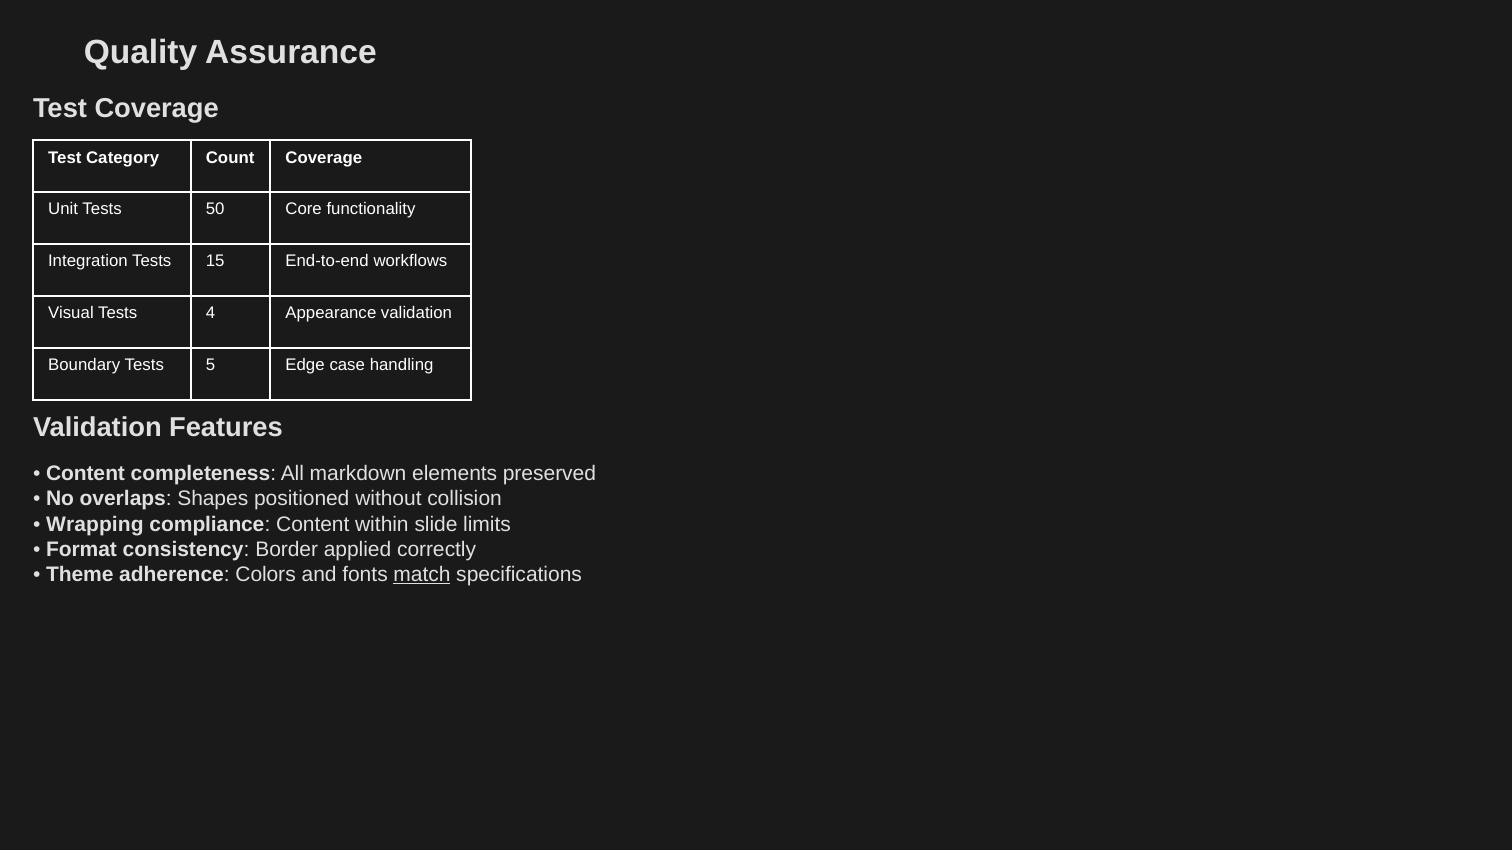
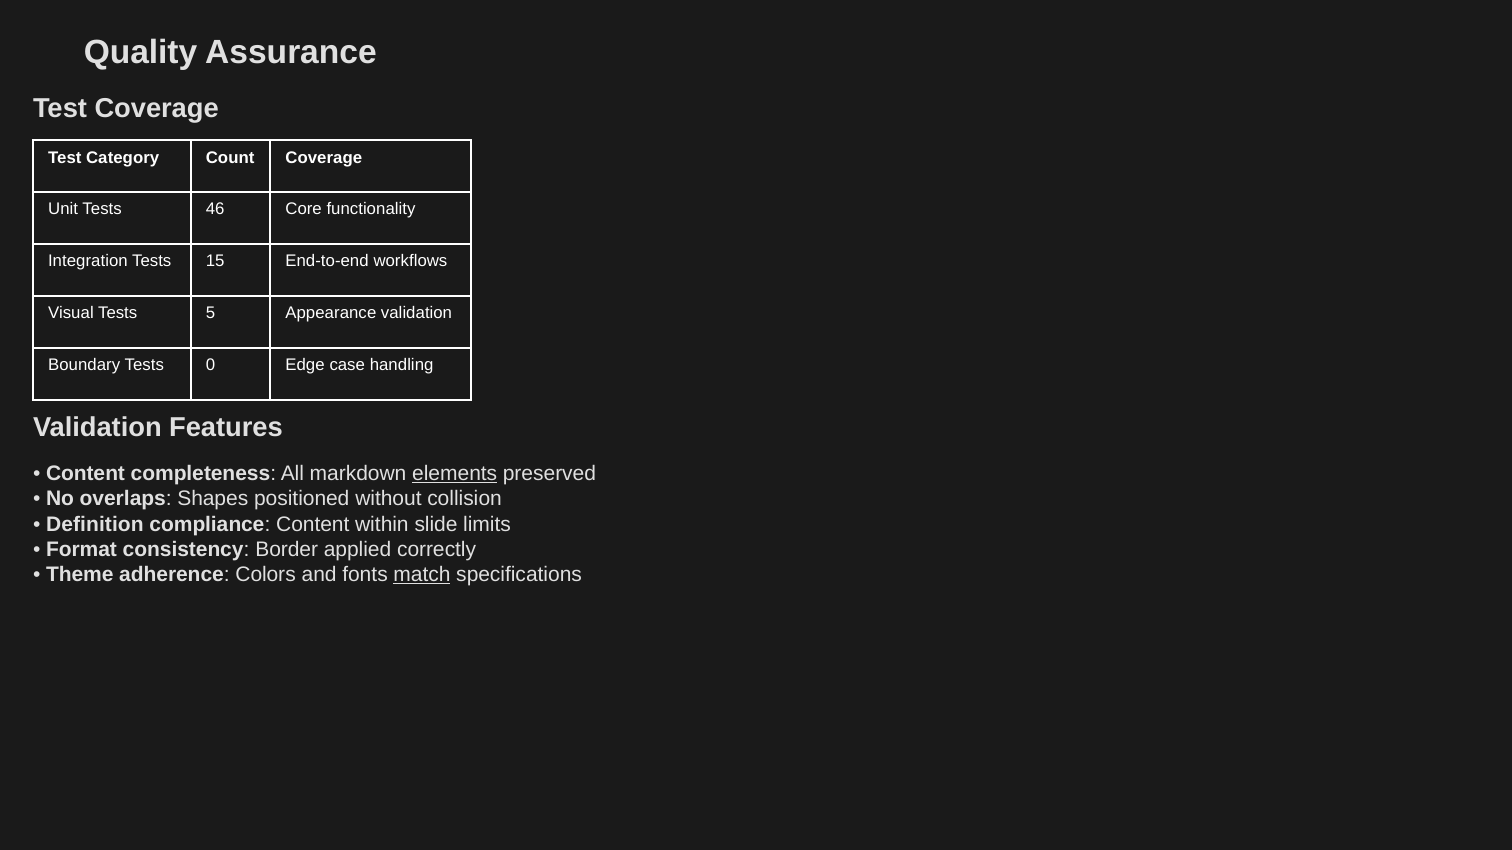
50: 50 -> 46
4: 4 -> 5
5: 5 -> 0
elements underline: none -> present
Wrapping: Wrapping -> Definition
